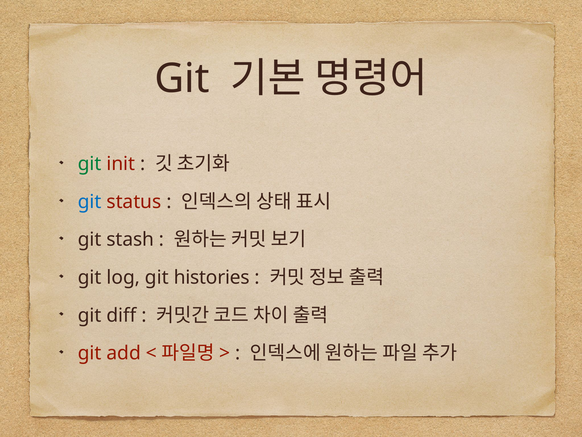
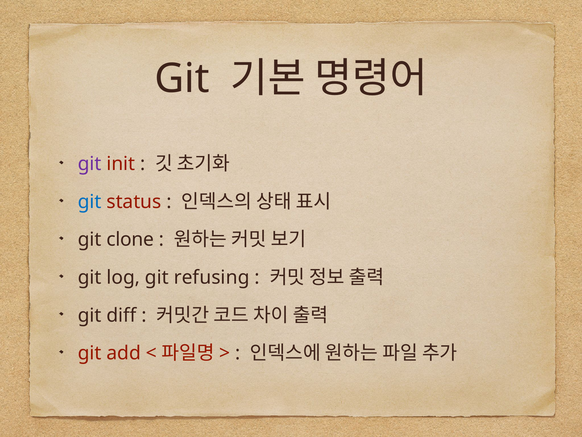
git at (90, 164) colour: green -> purple
stash: stash -> clone
histories: histories -> refusing
